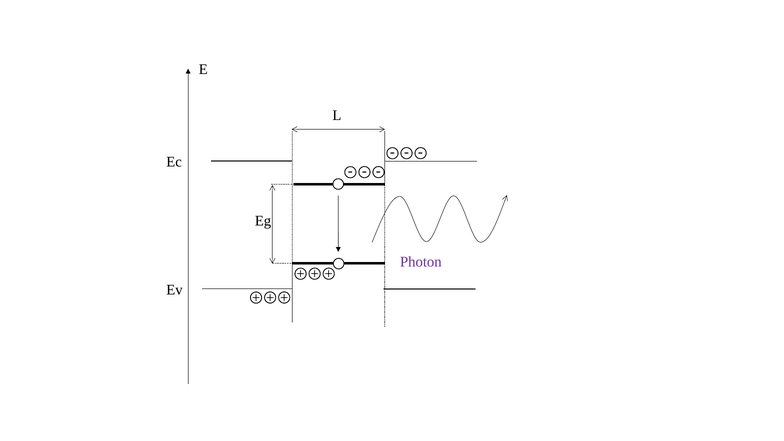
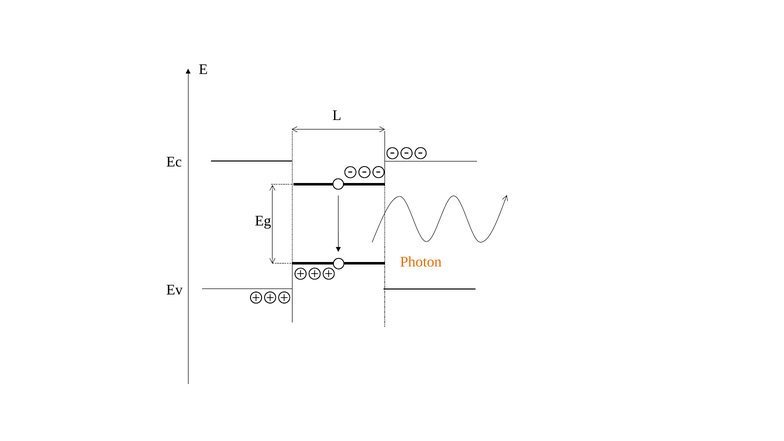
Photon colour: purple -> orange
